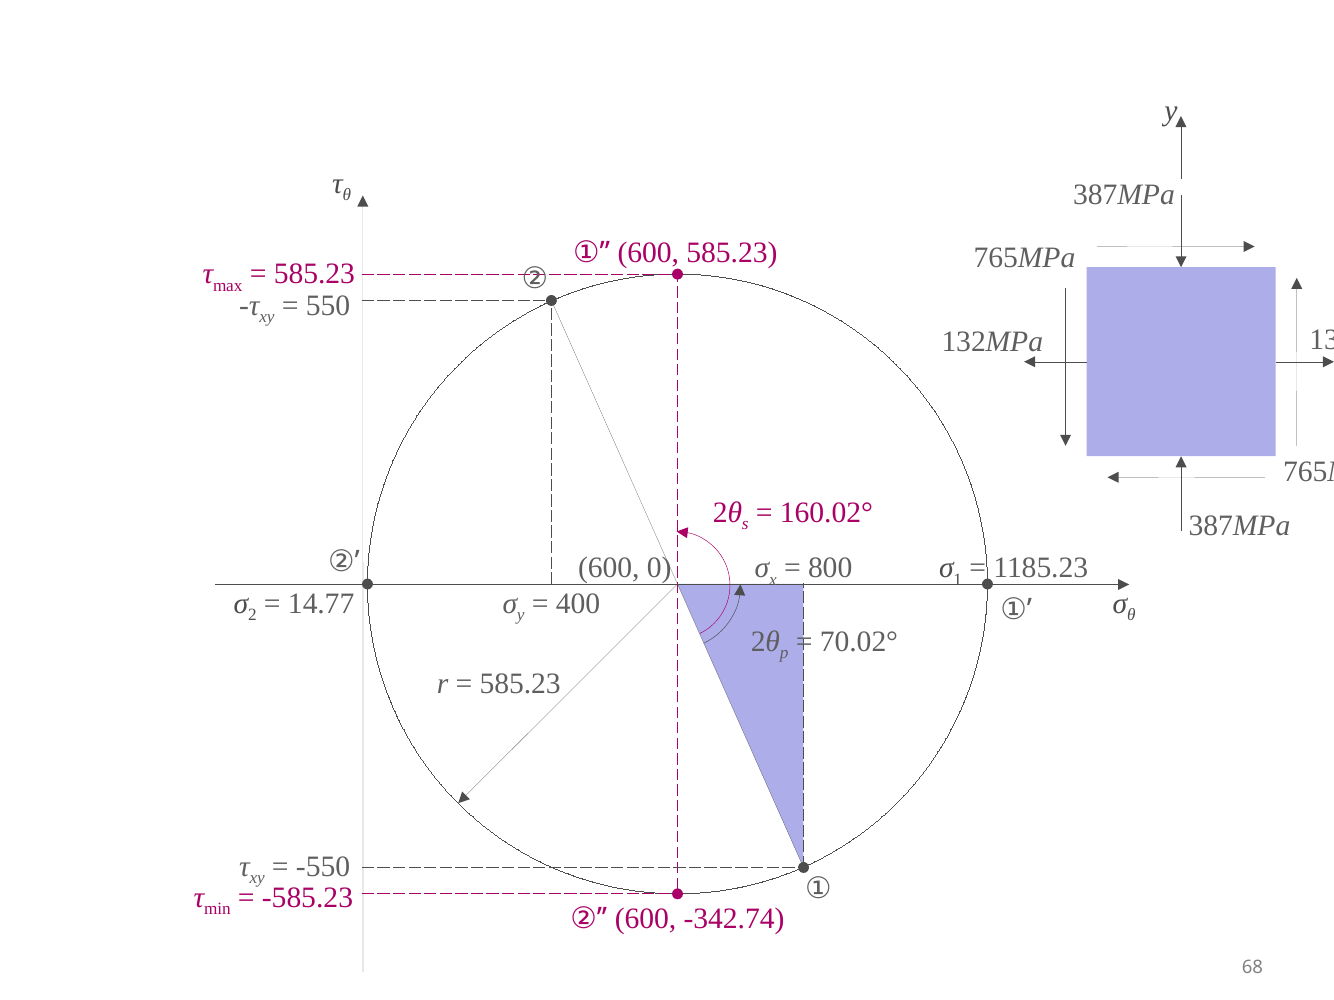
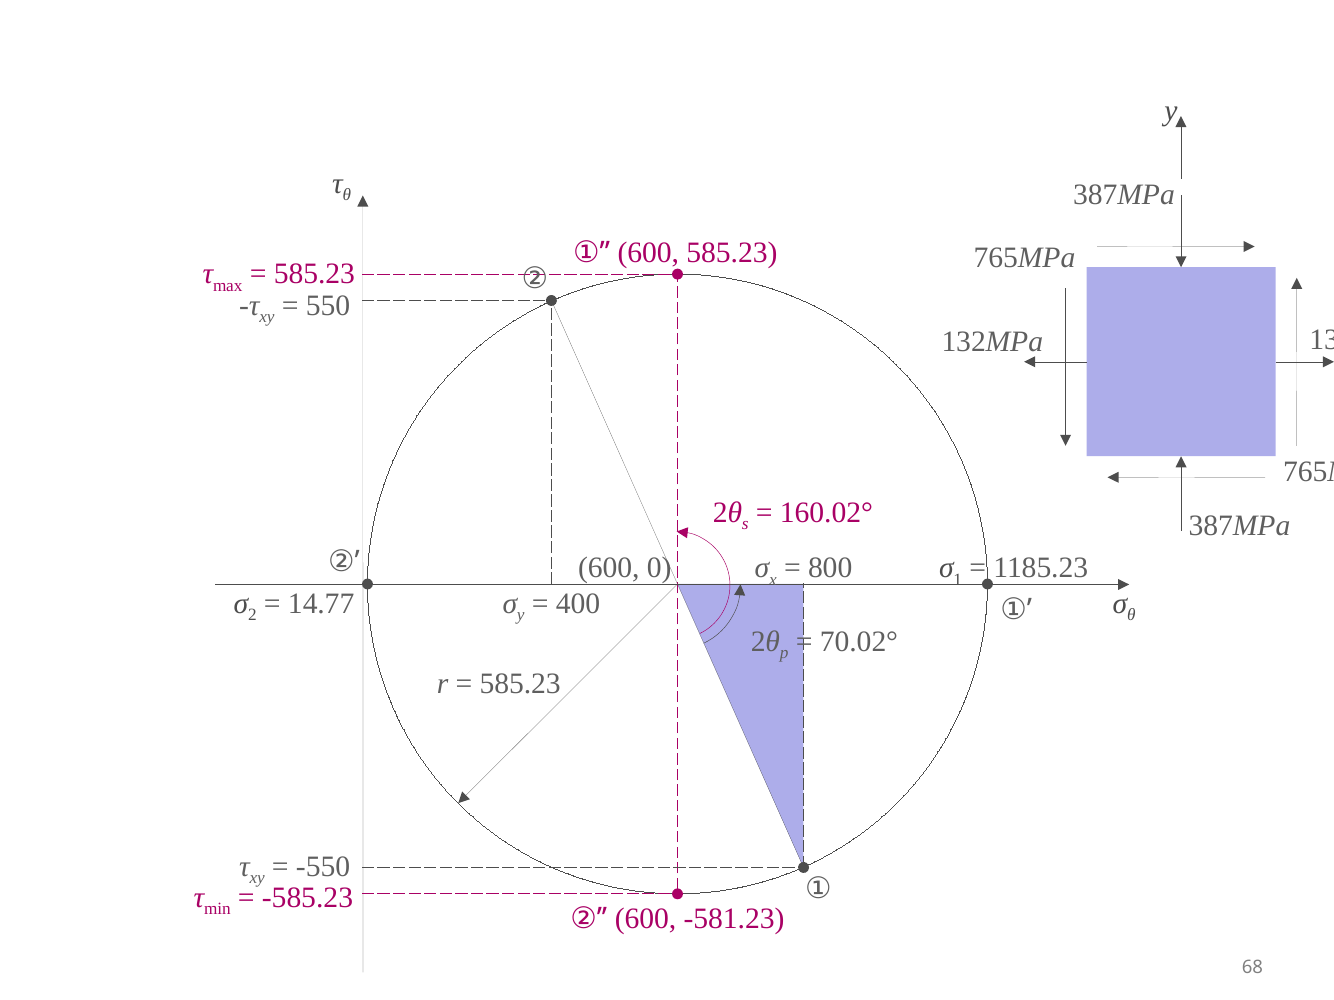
-342.74: -342.74 -> -581.23
